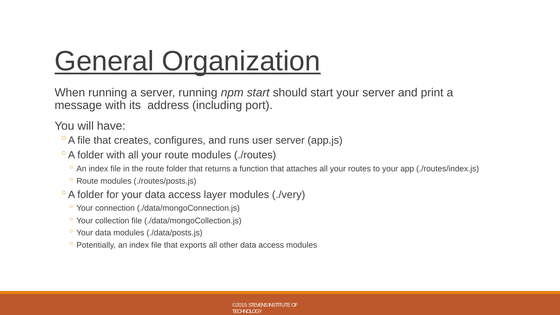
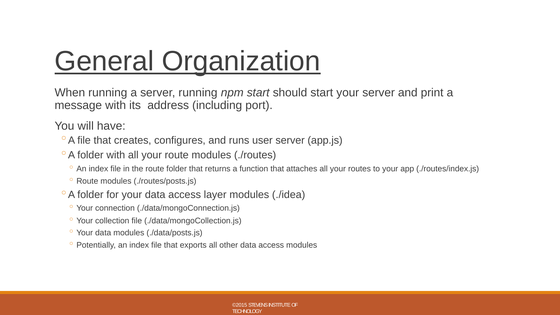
./very: ./very -> ./idea
